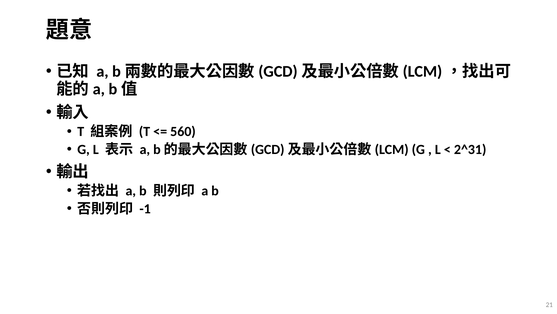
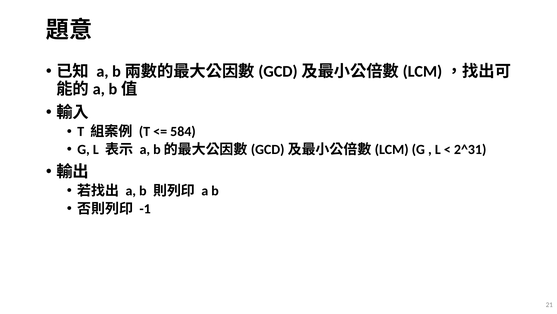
560: 560 -> 584
